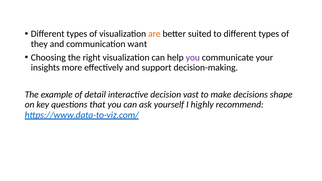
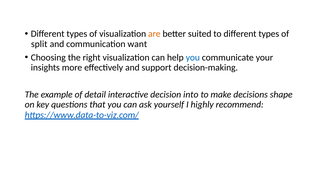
they: they -> split
you at (193, 57) colour: purple -> blue
vast: vast -> into
